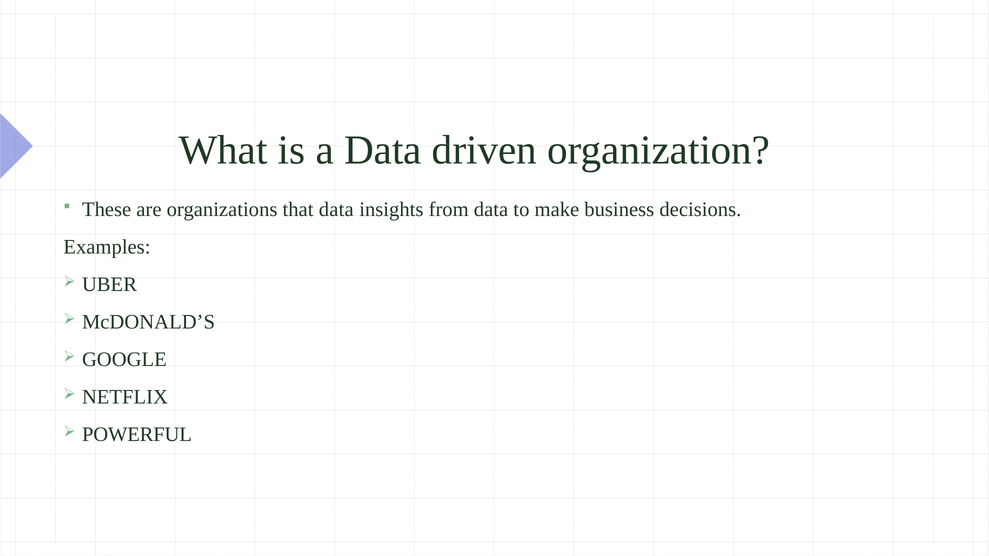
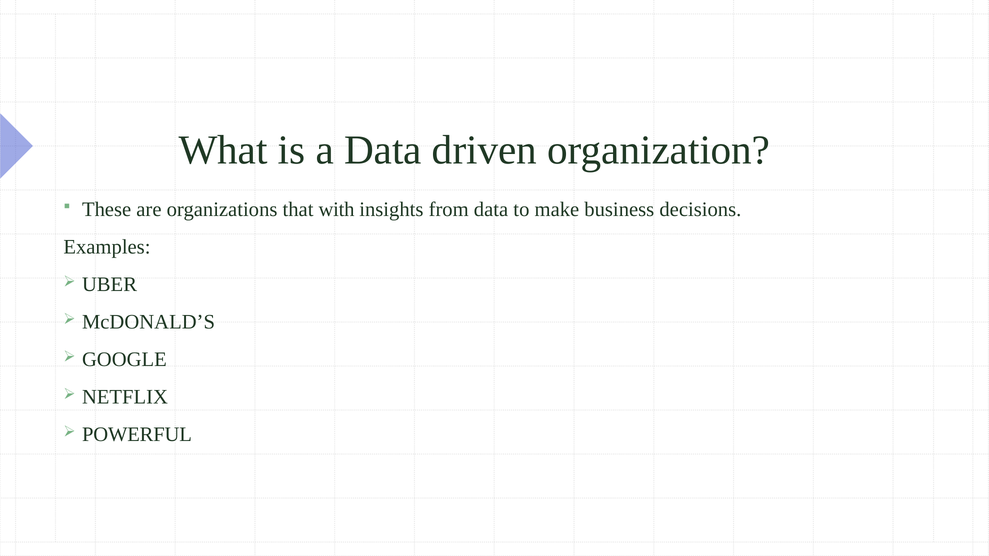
that data: data -> with
